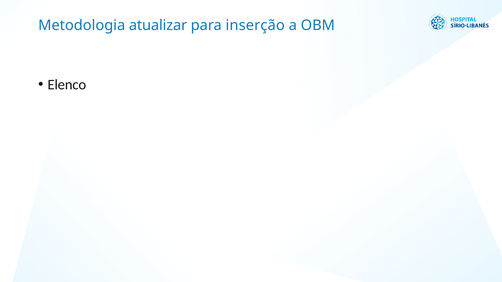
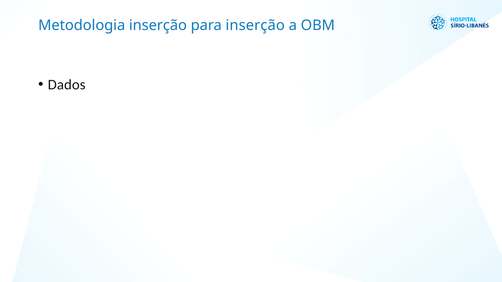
Metodologia atualizar: atualizar -> inserção
Elenco: Elenco -> Dados
